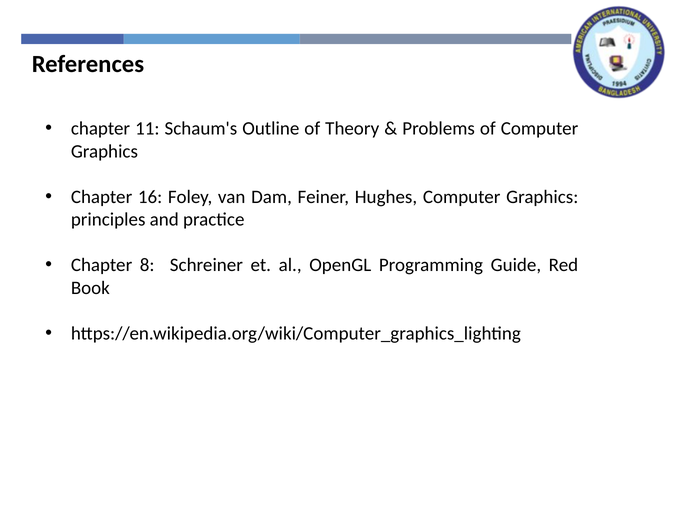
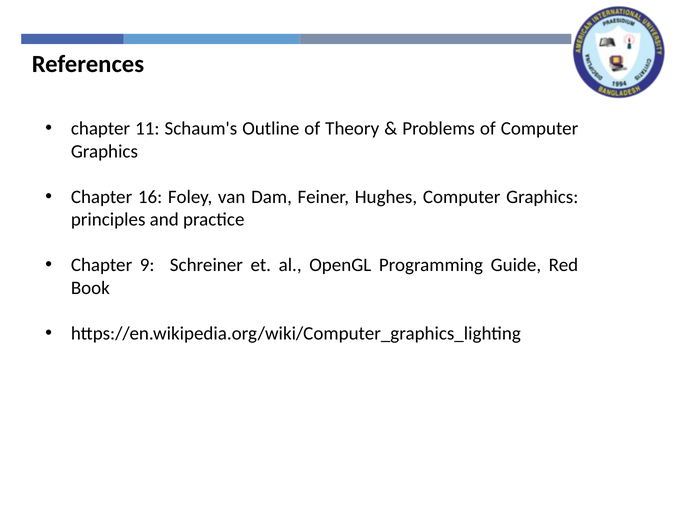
8: 8 -> 9
